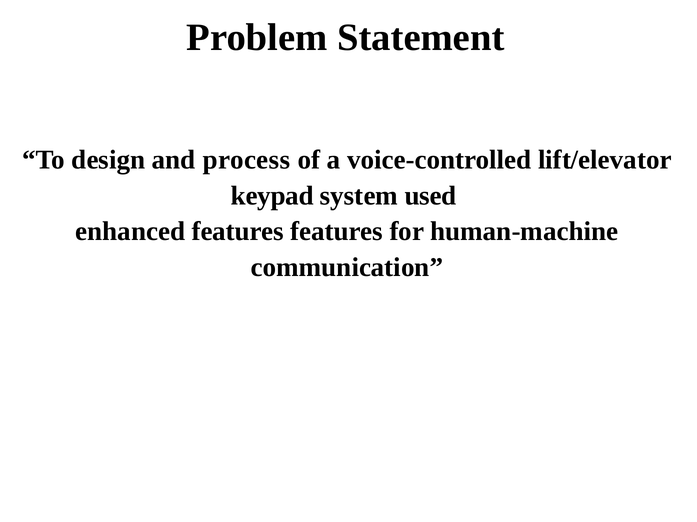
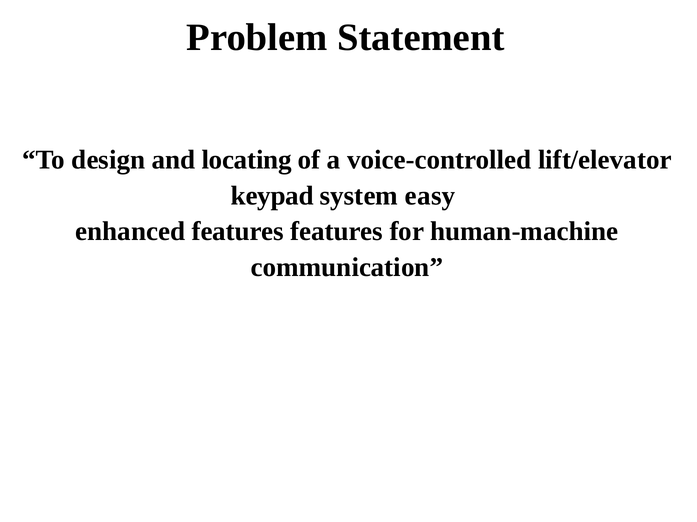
process: process -> locating
used: used -> easy
